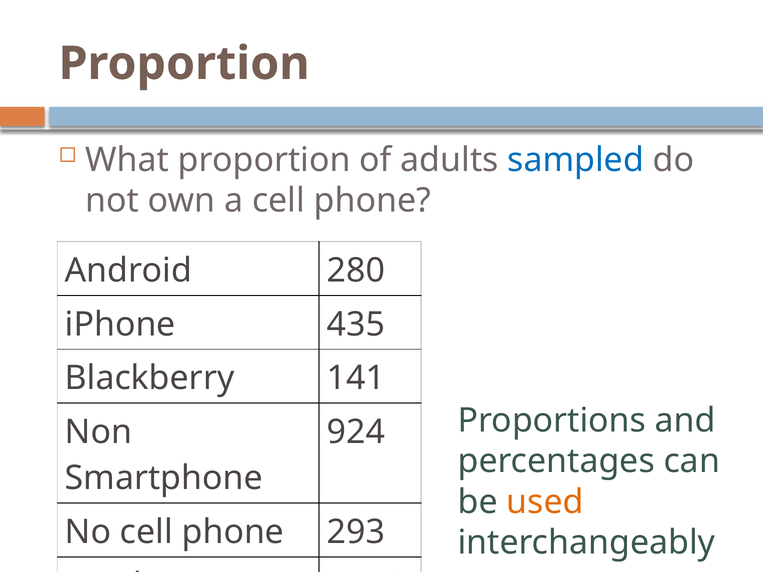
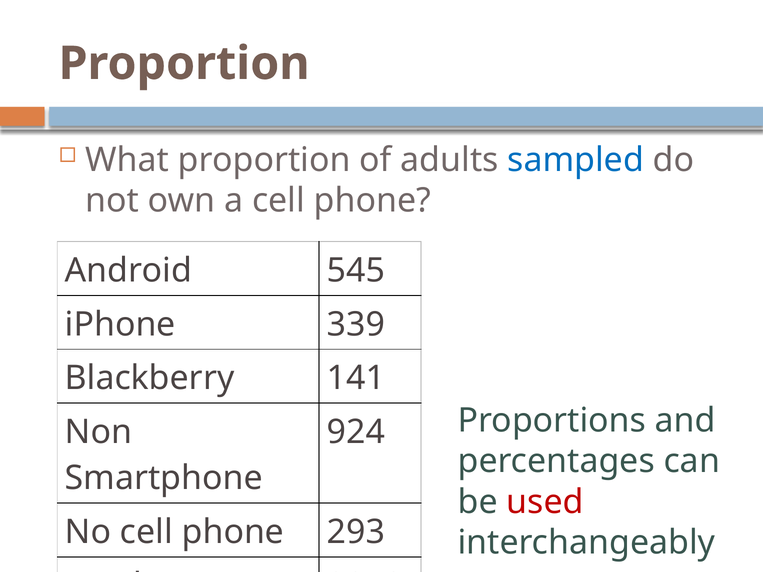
280: 280 -> 545
435: 435 -> 339
used colour: orange -> red
